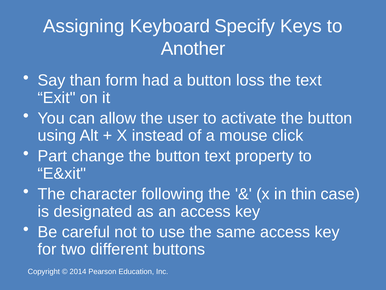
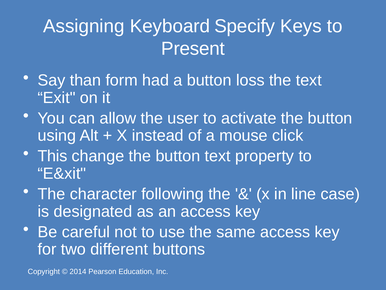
Another: Another -> Present
Part: Part -> This
thin: thin -> line
